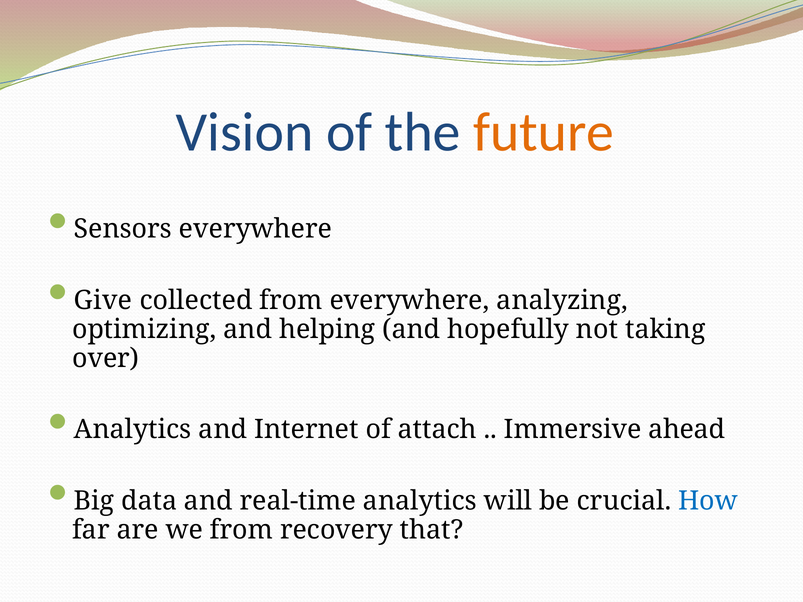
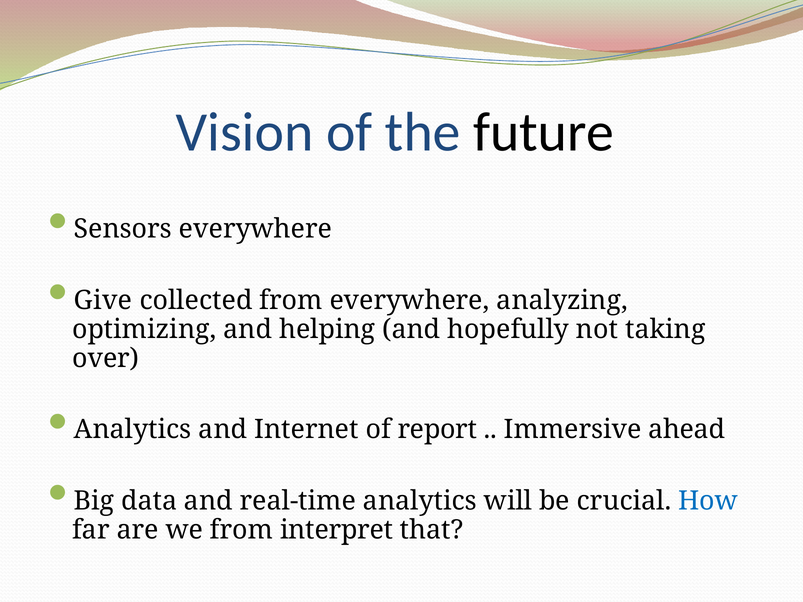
future colour: orange -> black
attach: attach -> report
recovery: recovery -> interpret
